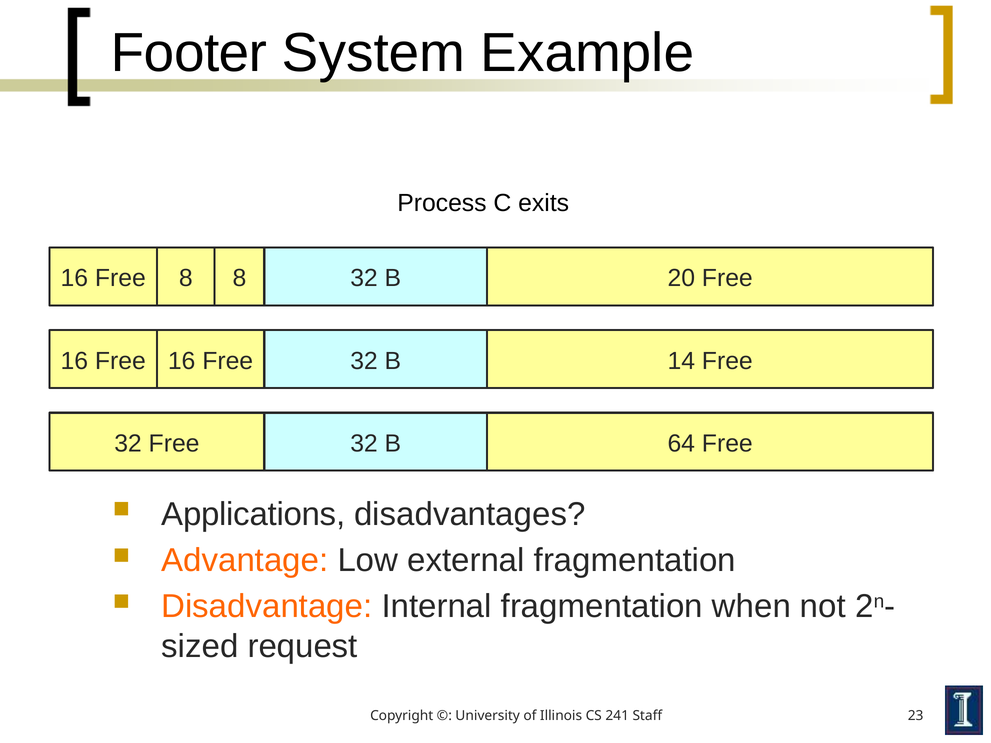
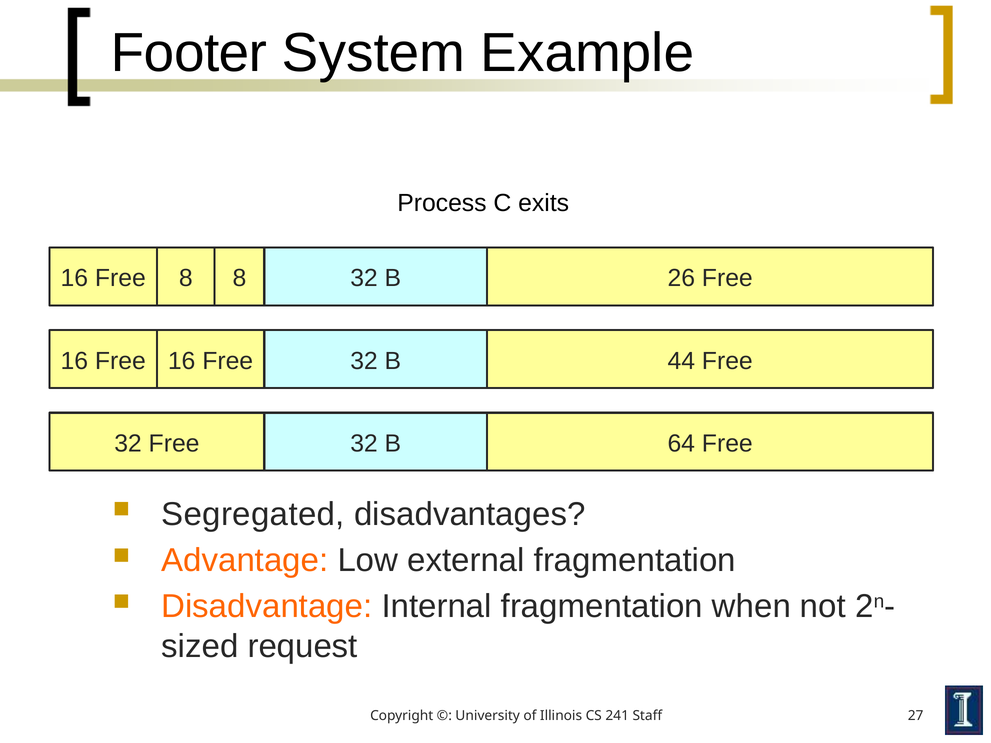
20: 20 -> 26
14: 14 -> 44
Applications: Applications -> Segregated
23: 23 -> 27
